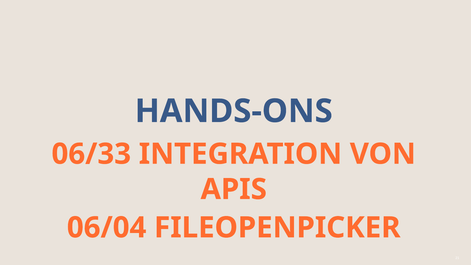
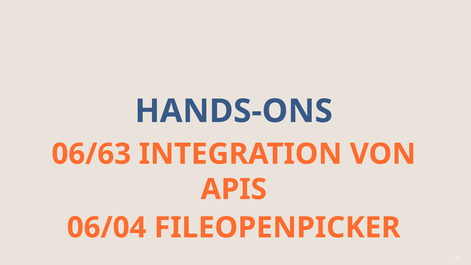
06/33: 06/33 -> 06/63
